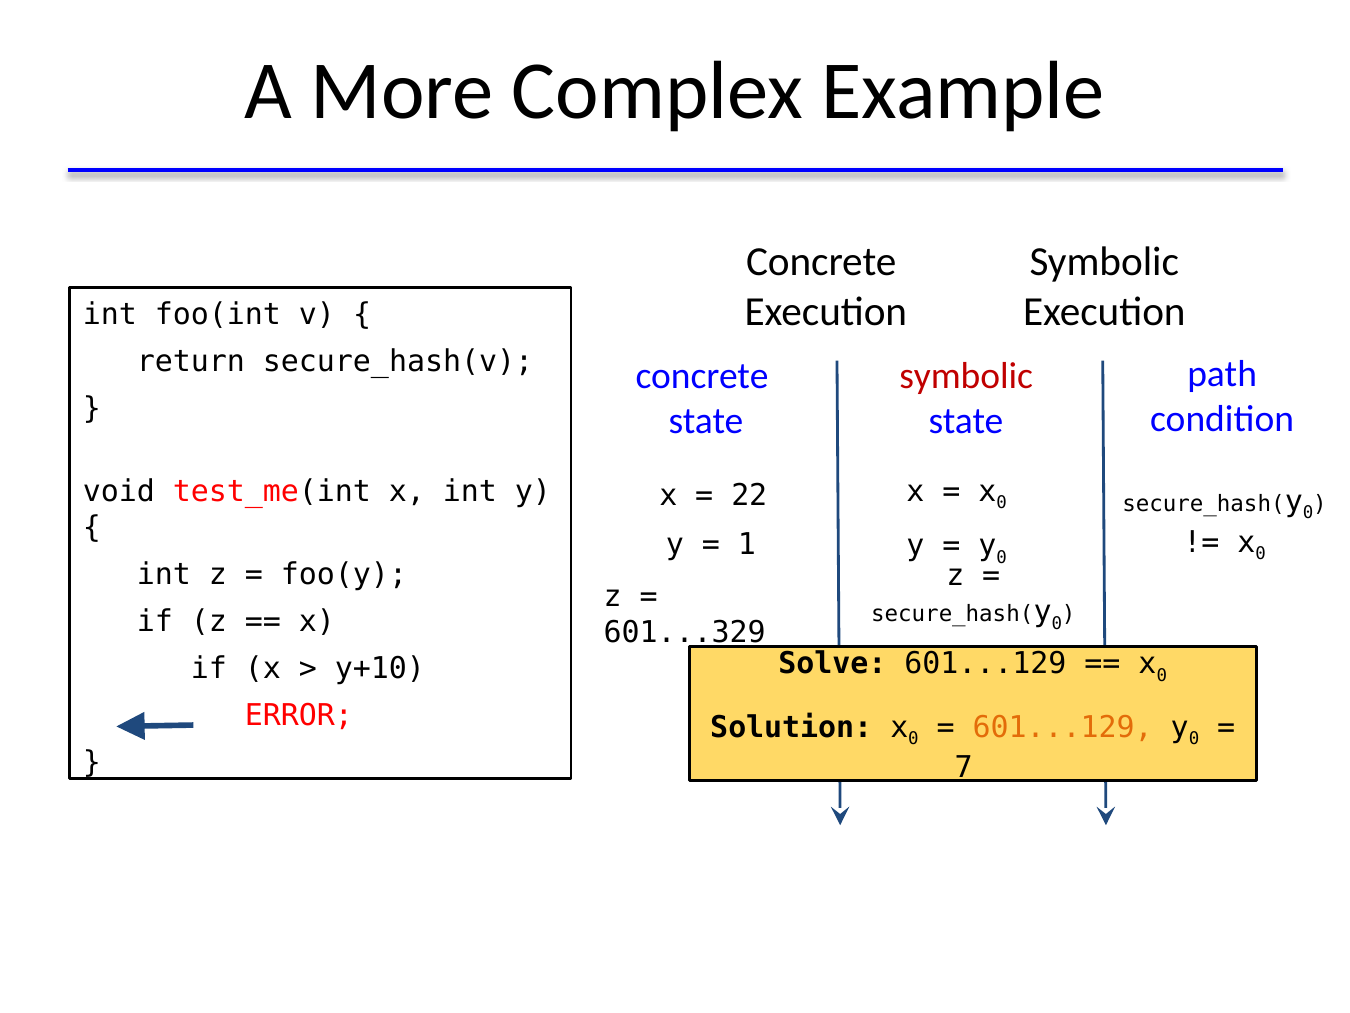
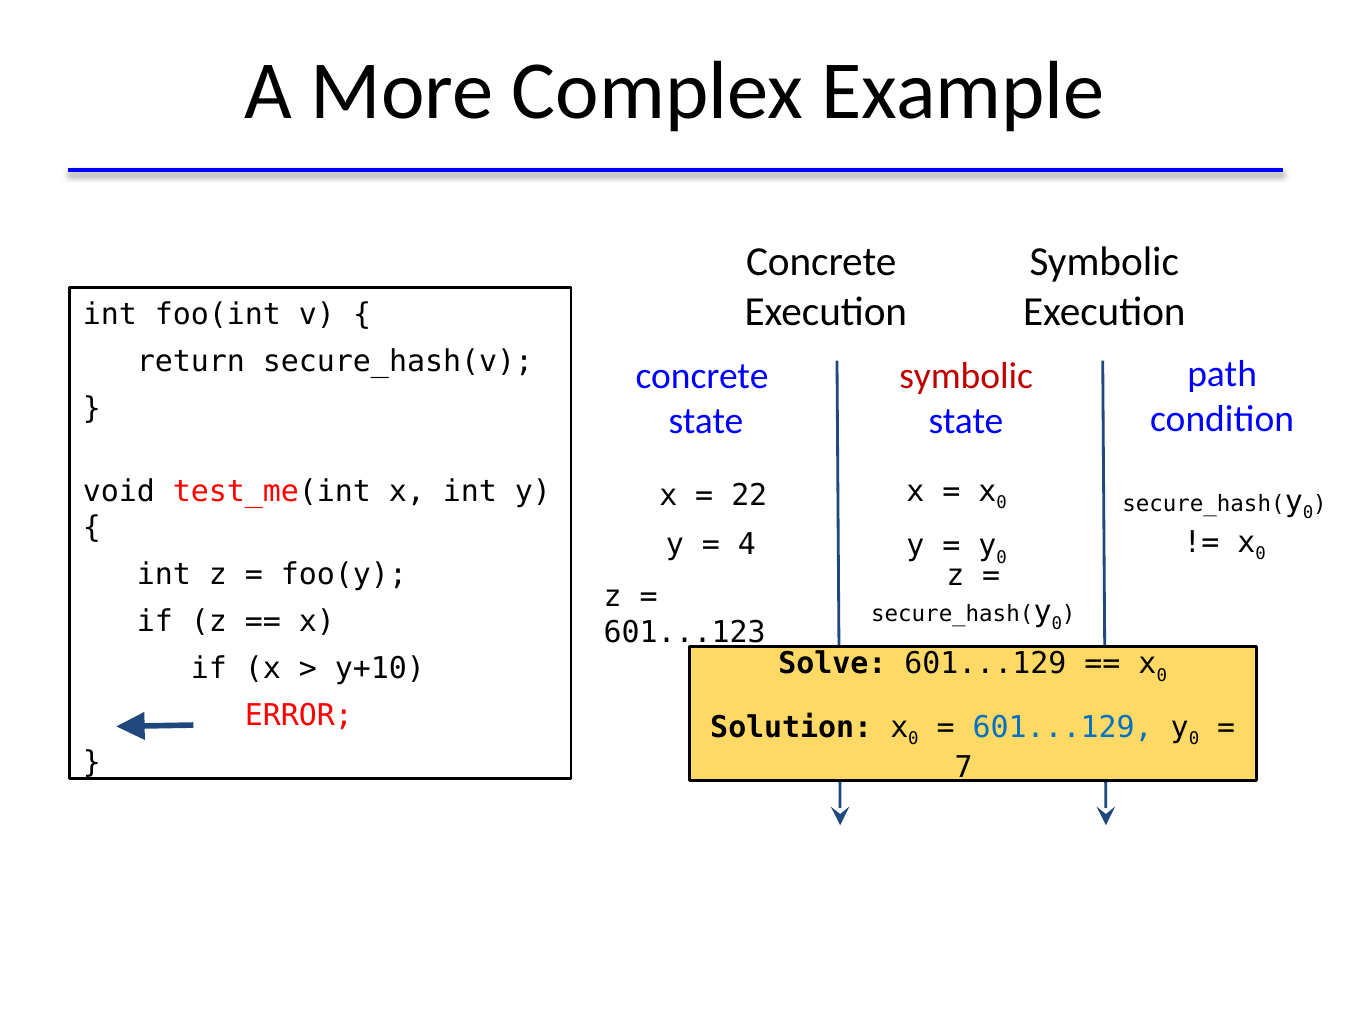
1: 1 -> 4
601...329: 601...329 -> 601...123
601...129 at (1063, 727) colour: orange -> blue
